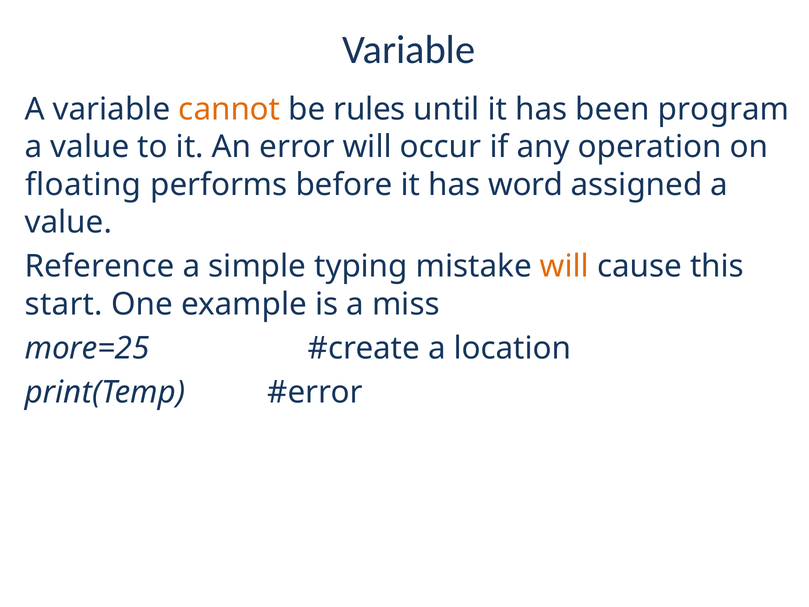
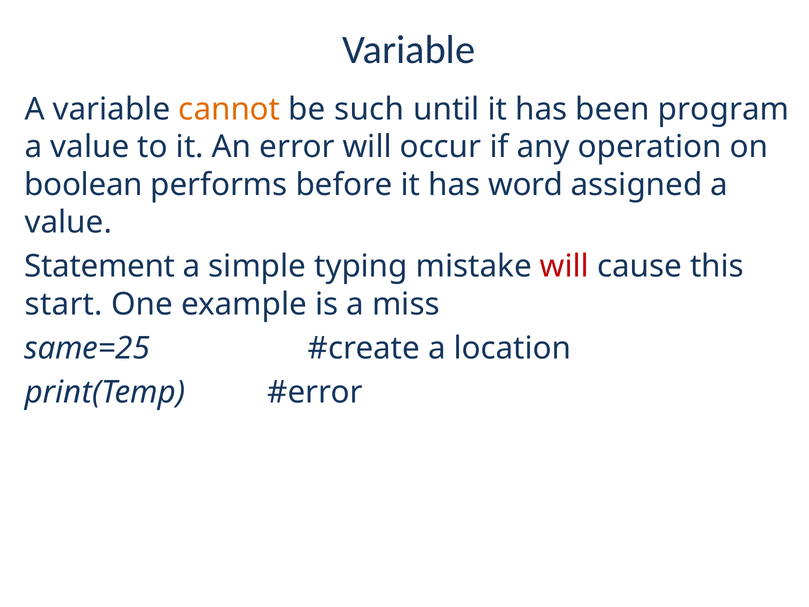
rules: rules -> such
floating: floating -> boolean
Reference: Reference -> Statement
will at (564, 266) colour: orange -> red
more=25: more=25 -> same=25
